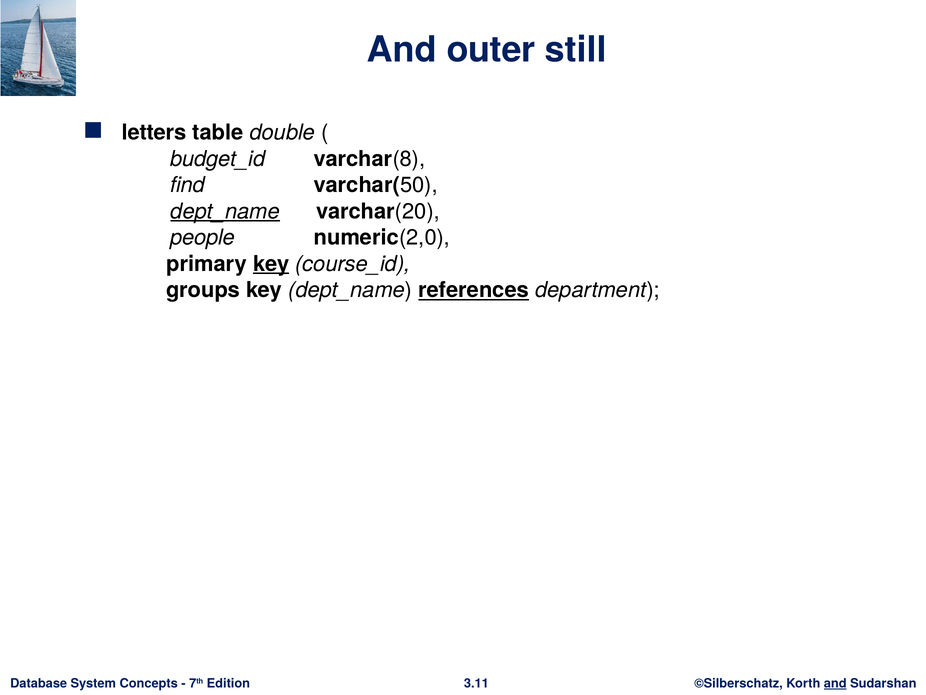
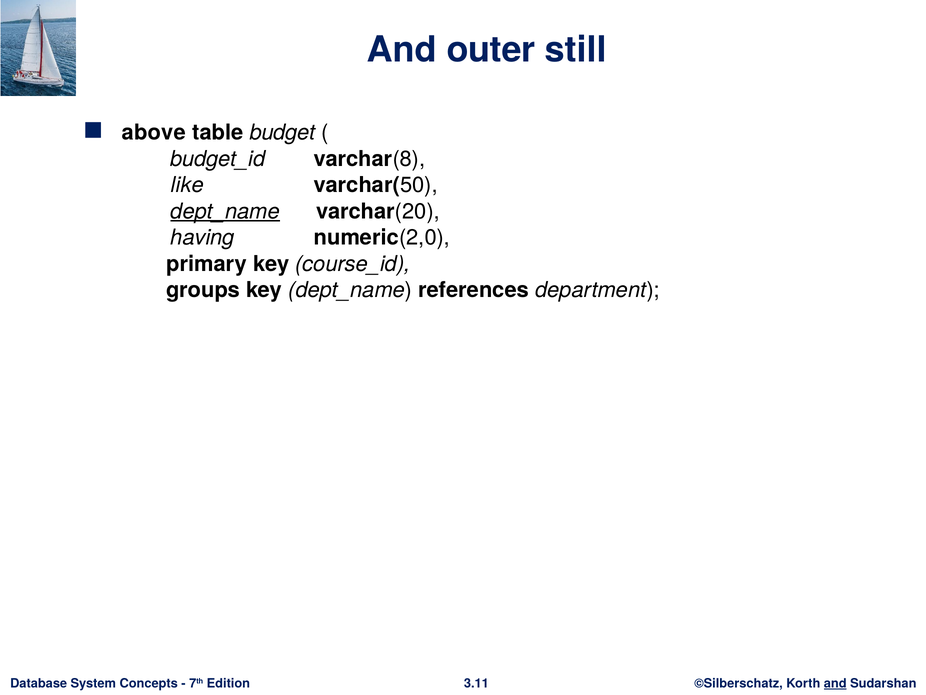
letters: letters -> above
double: double -> budget
find: find -> like
people: people -> having
key at (271, 264) underline: present -> none
references underline: present -> none
